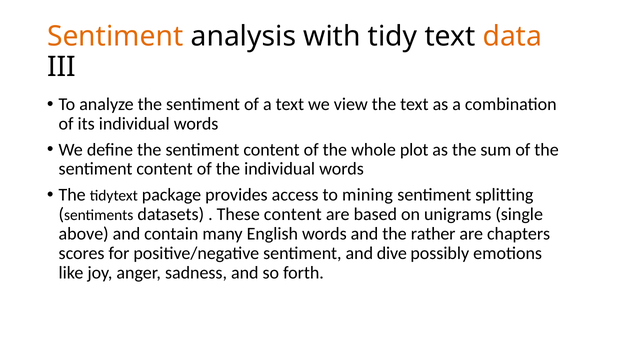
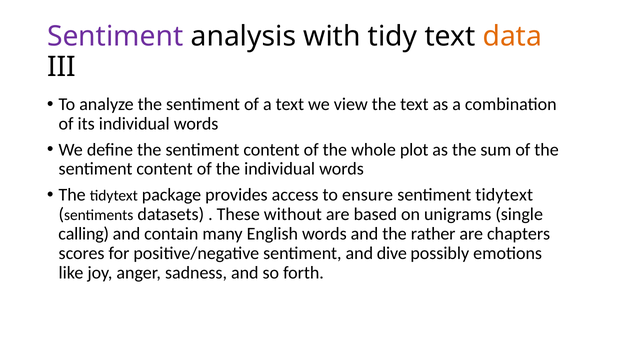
Sentiment at (115, 37) colour: orange -> purple
mining: mining -> ensure
sentiment splitting: splitting -> tidytext
These content: content -> without
above: above -> calling
